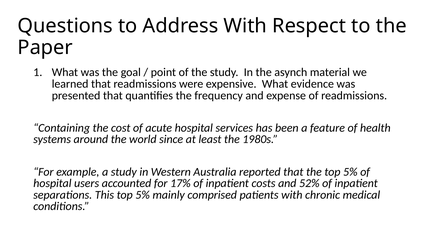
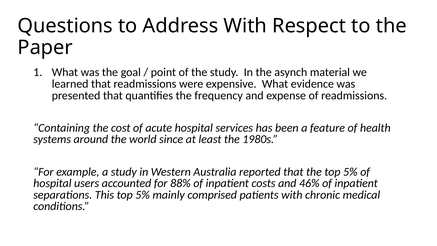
17%: 17% -> 88%
52%: 52% -> 46%
